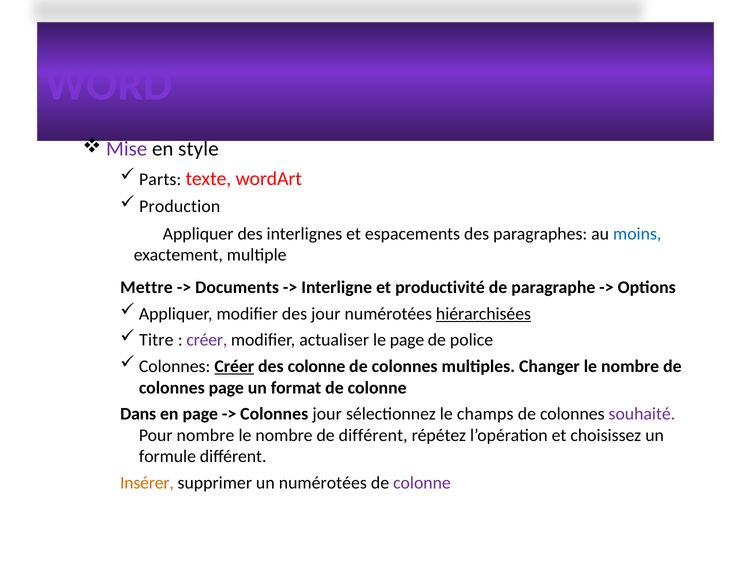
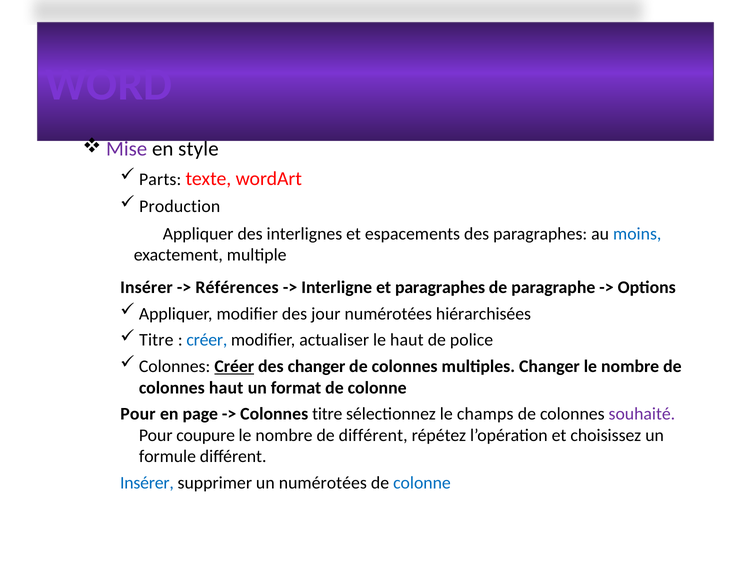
Mettre at (146, 288): Mettre -> Insérer
Documents: Documents -> Références
et productivité: productivité -> paragraphes
hiérarchisées underline: present -> none
créer at (207, 340) colour: purple -> blue
le page: page -> haut
des colonne: colonne -> changer
colonnes page: page -> haut
Dans at (138, 414): Dans -> Pour
Colonnes jour: jour -> titre
Pour nombre: nombre -> coupure
Insérer at (147, 483) colour: orange -> blue
colonne at (422, 483) colour: purple -> blue
